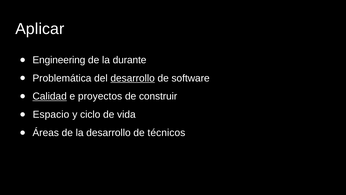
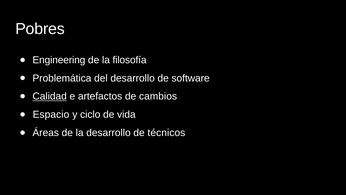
Aplicar: Aplicar -> Pobres
durante: durante -> filosofía
desarrollo at (133, 78) underline: present -> none
proyectos: proyectos -> artefactos
construir: construir -> cambios
